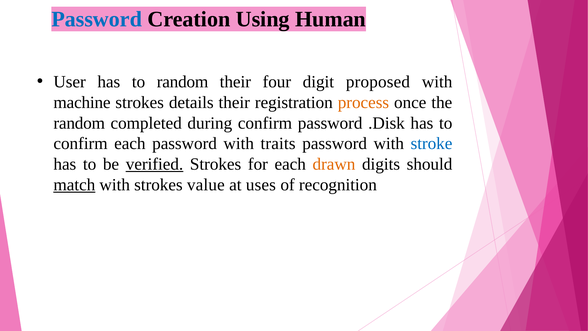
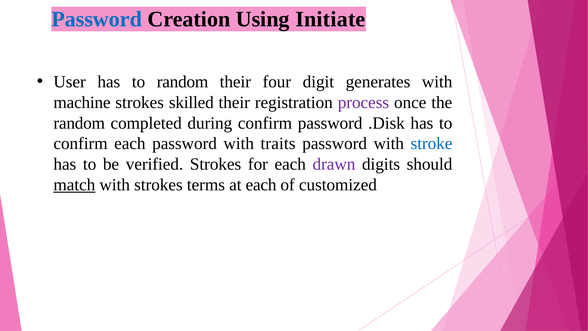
Human: Human -> Initiate
proposed: proposed -> generates
details: details -> skilled
process colour: orange -> purple
verified underline: present -> none
drawn colour: orange -> purple
value: value -> terms
at uses: uses -> each
recognition: recognition -> customized
